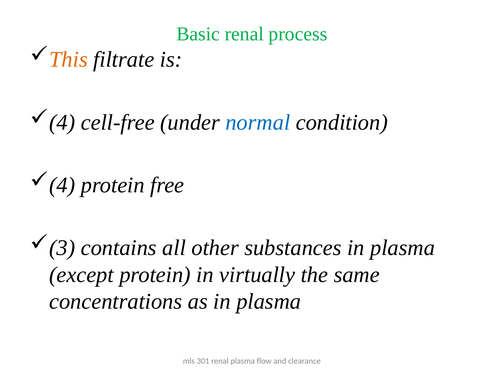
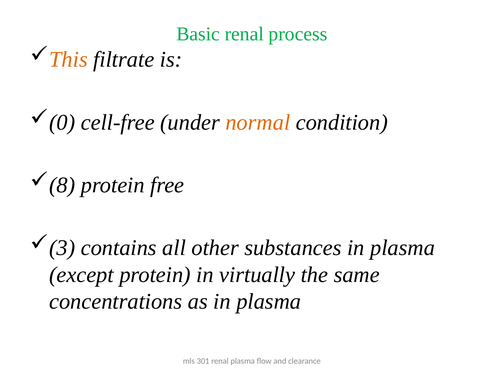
4 at (62, 122): 4 -> 0
normal colour: blue -> orange
4 at (62, 185): 4 -> 8
